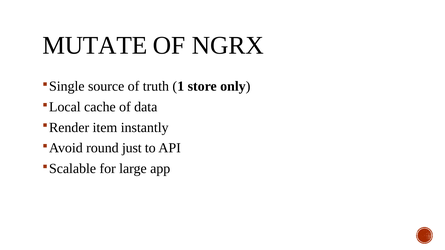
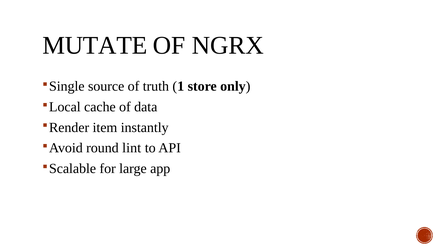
just: just -> lint
